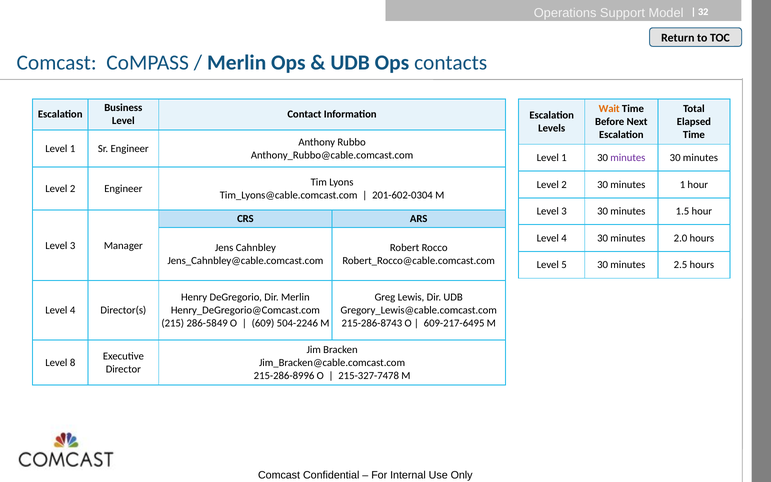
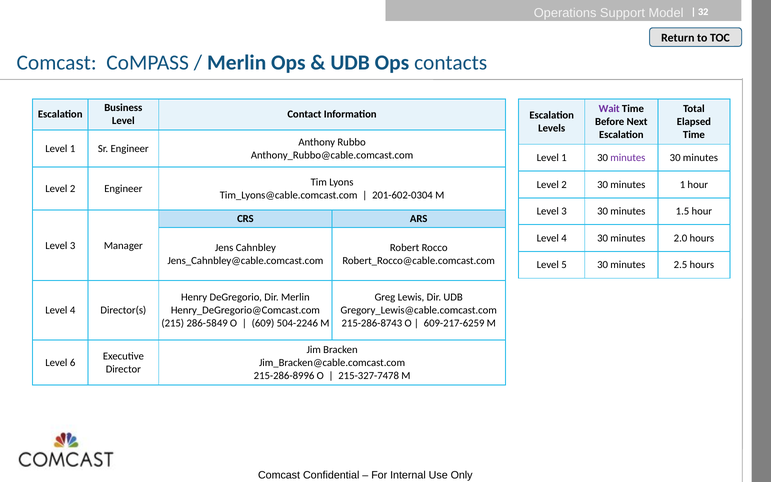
Wait colour: orange -> purple
609-217-6495: 609-217-6495 -> 609-217-6259
8: 8 -> 6
